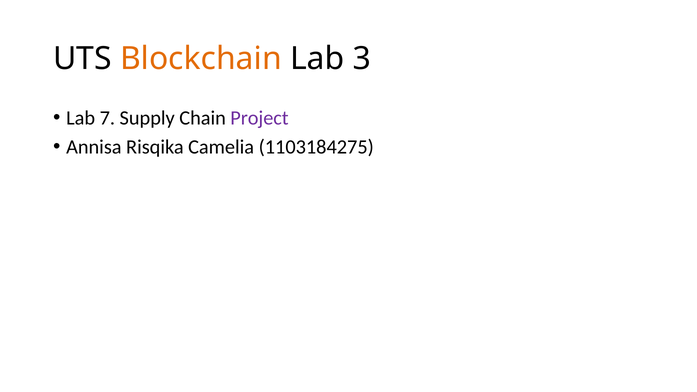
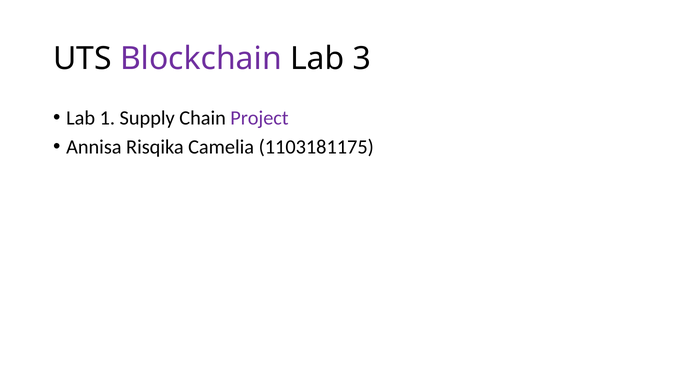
Blockchain colour: orange -> purple
7: 7 -> 1
1103184275: 1103184275 -> 1103181175
